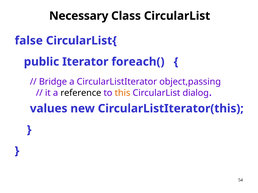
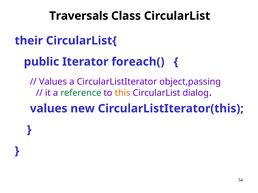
Necessary: Necessary -> Traversals
false: false -> their
Bridge at (53, 82): Bridge -> Values
reference colour: black -> green
